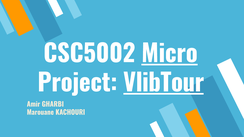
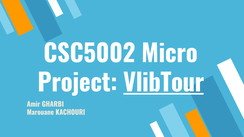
Micro underline: present -> none
